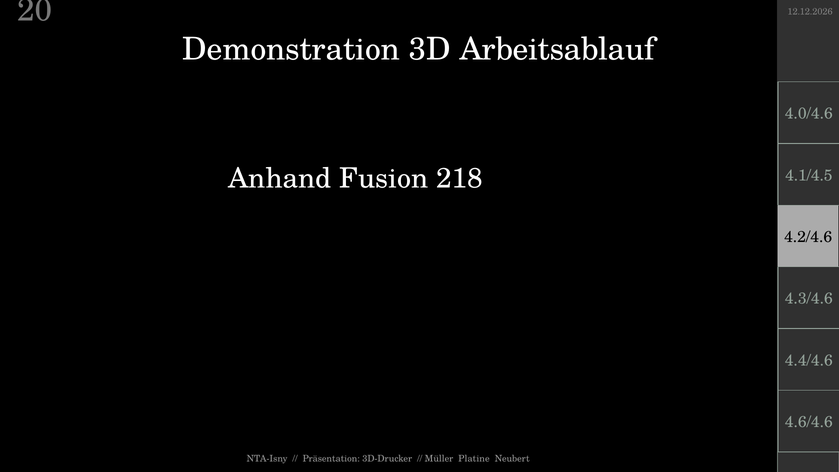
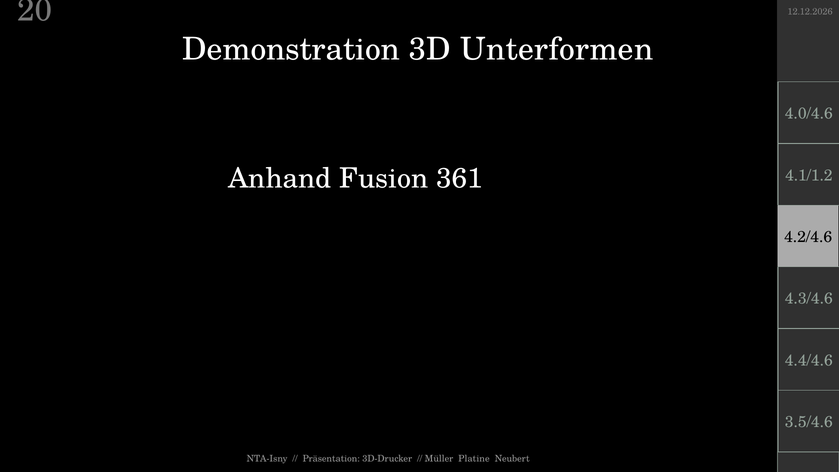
Arbeitsablauf: Arbeitsablauf -> Unterformen
218: 218 -> 361
4.1/4.5: 4.1/4.5 -> 4.1/1.2
4.6/4.6: 4.6/4.6 -> 3.5/4.6
